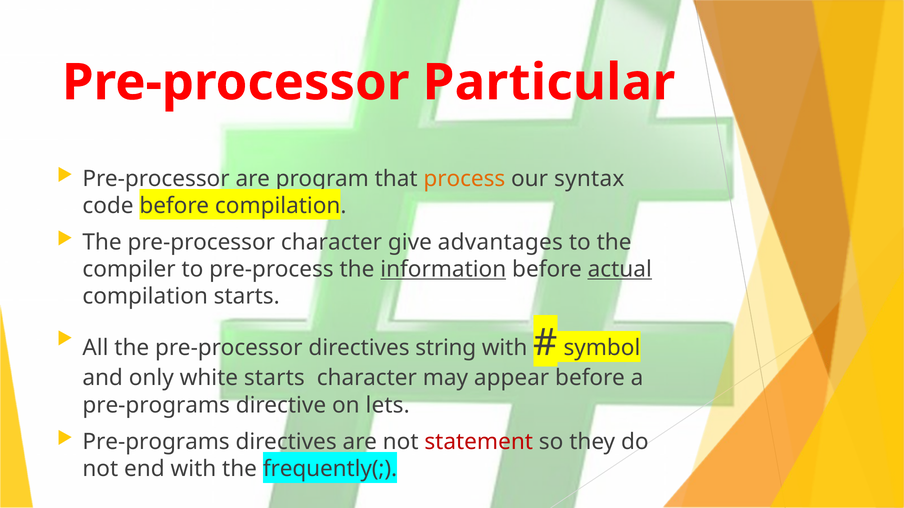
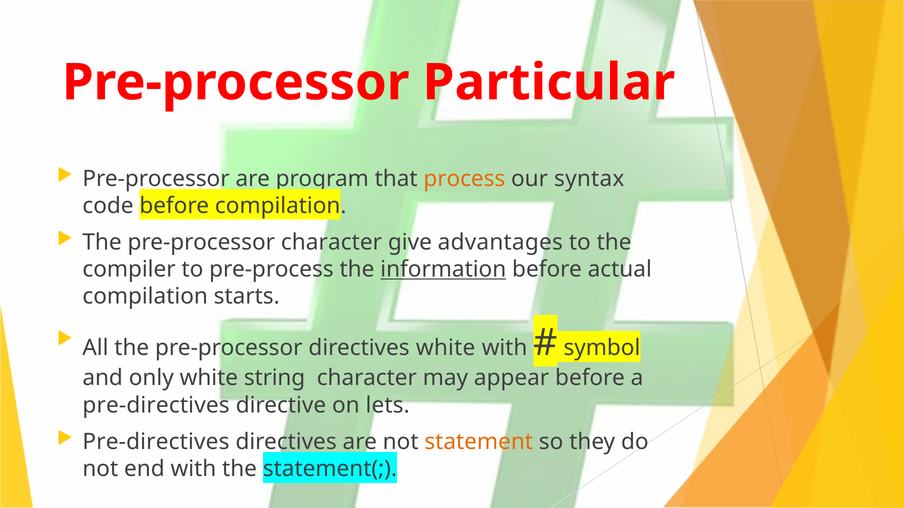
actual underline: present -> none
directives string: string -> white
white starts: starts -> string
pre-programs at (156, 406): pre-programs -> pre-directives
Pre-programs at (156, 442): Pre-programs -> Pre-directives
statement colour: red -> orange
frequently(: frequently( -> statement(
